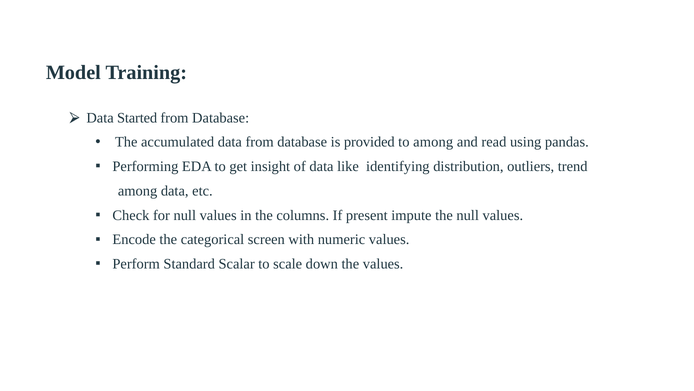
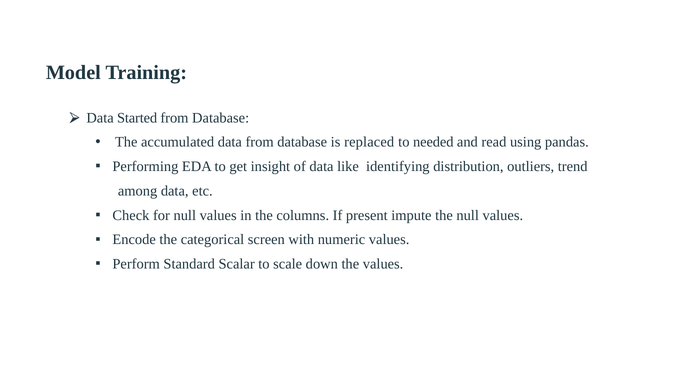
provided: provided -> replaced
to among: among -> needed
